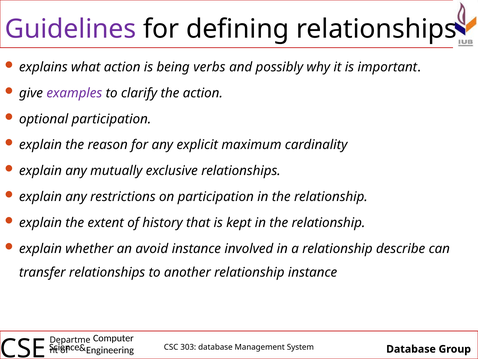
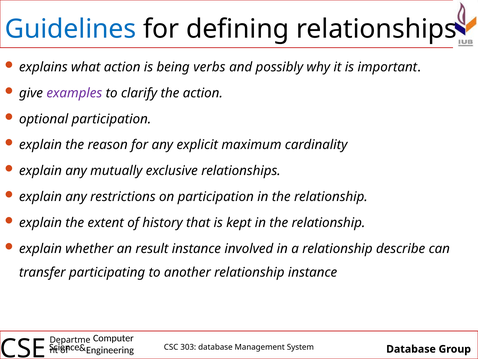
Guidelines colour: purple -> blue
avoid: avoid -> result
transfer relationships: relationships -> participating
